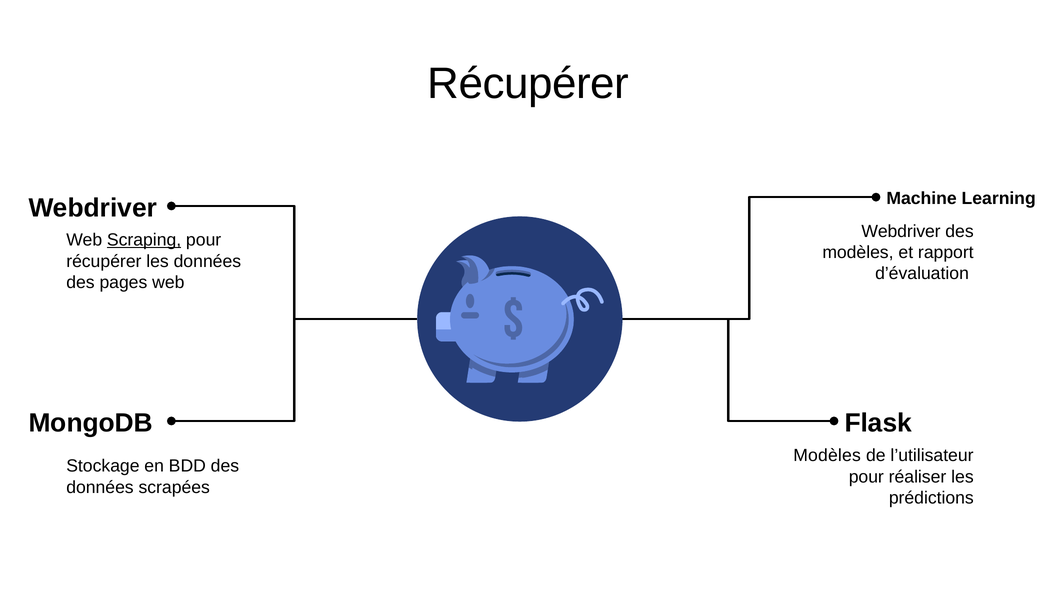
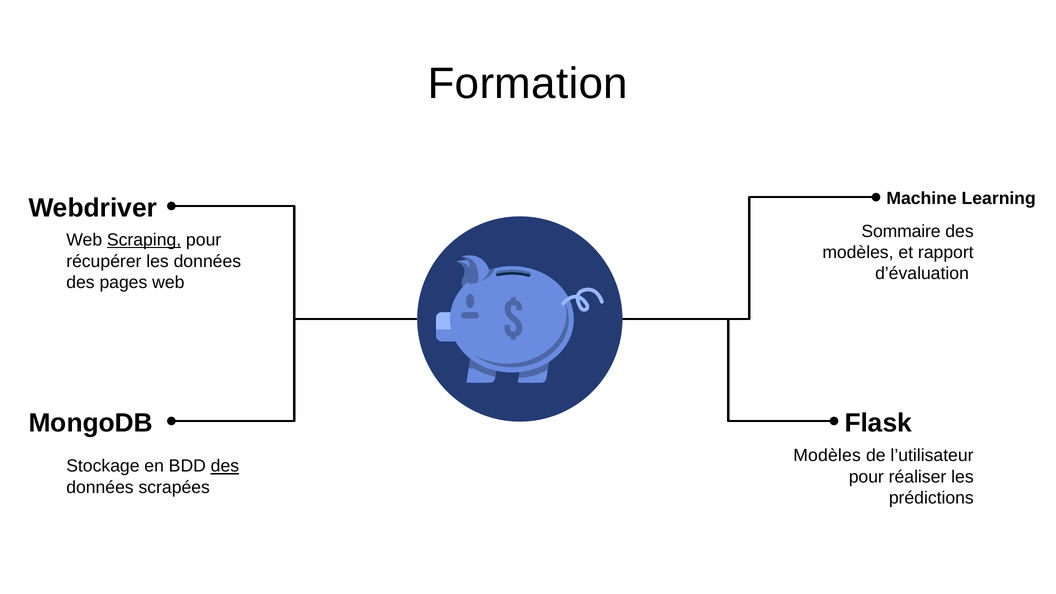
Récupérer at (528, 84): Récupérer -> Formation
Webdriver at (901, 231): Webdriver -> Sommaire
des at (225, 466) underline: none -> present
